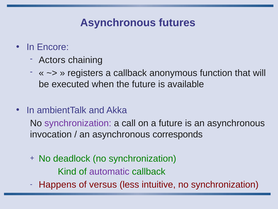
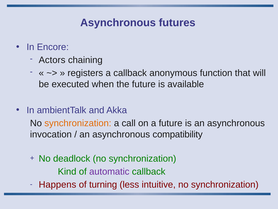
synchronization at (78, 123) colour: purple -> orange
corresponds: corresponds -> compatibility
versus: versus -> turning
